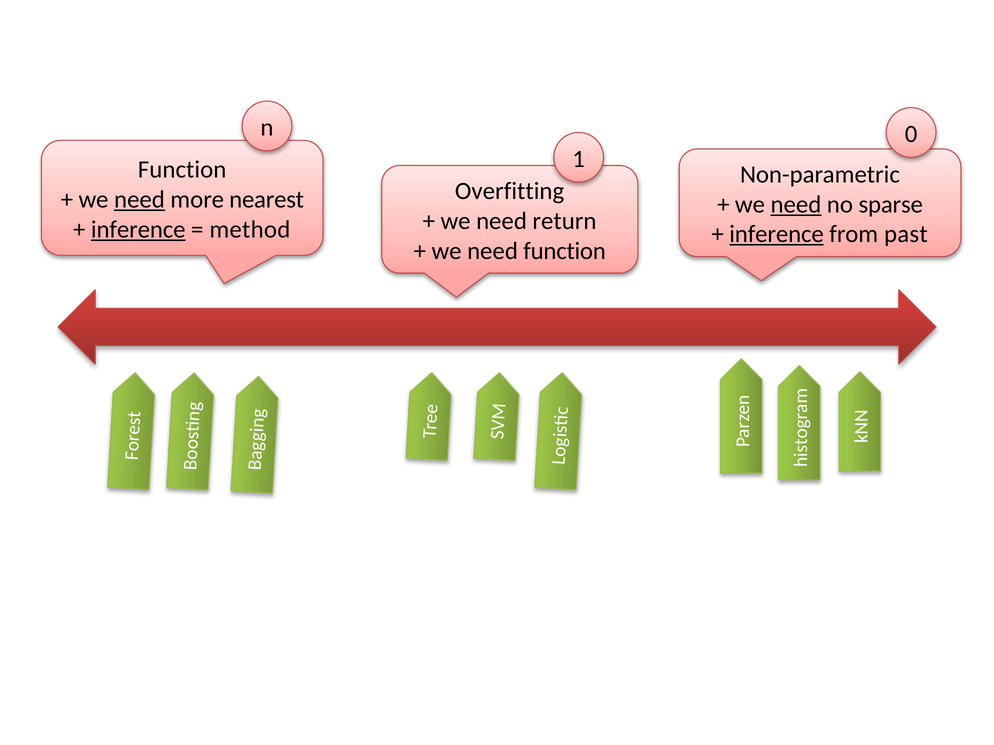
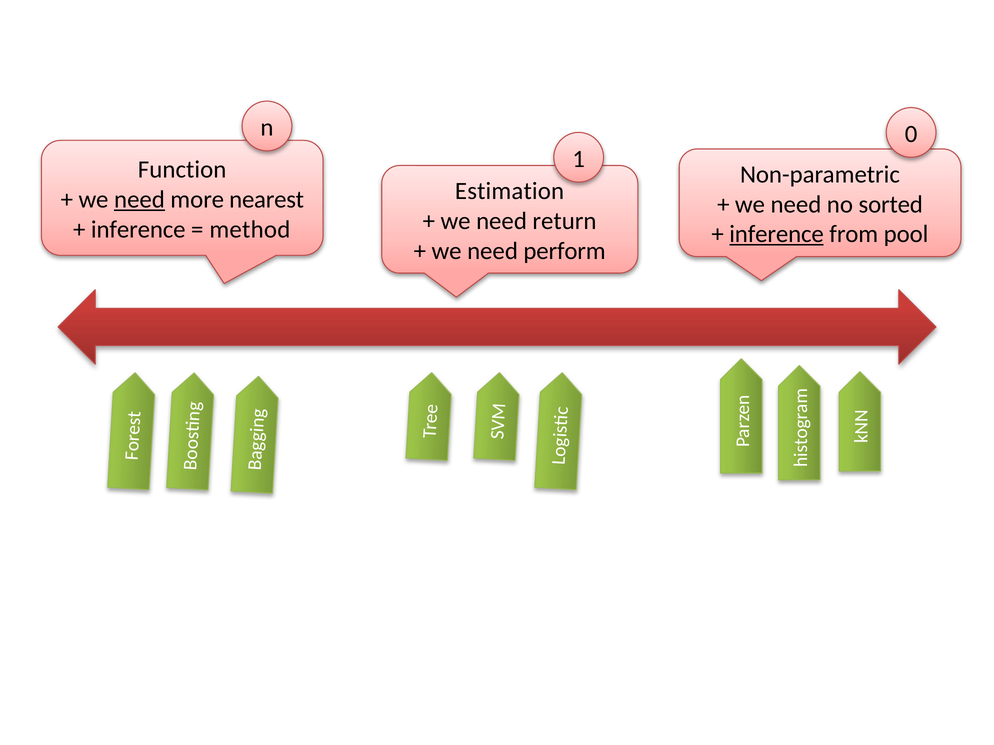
Overfitting: Overfitting -> Estimation
need at (796, 205) underline: present -> none
sparse: sparse -> sorted
inference at (138, 229) underline: present -> none
past: past -> pool
need function: function -> perform
